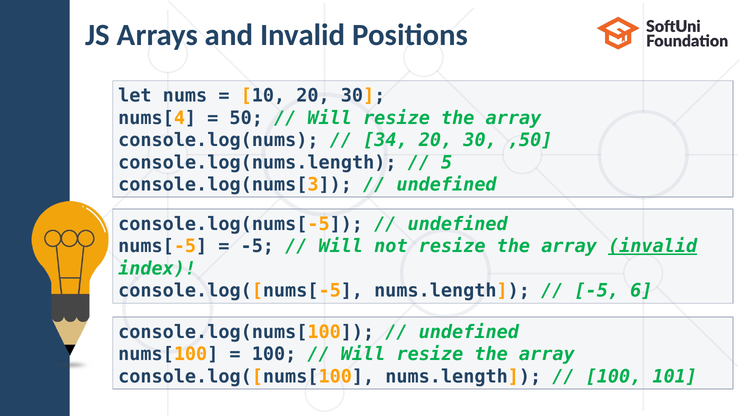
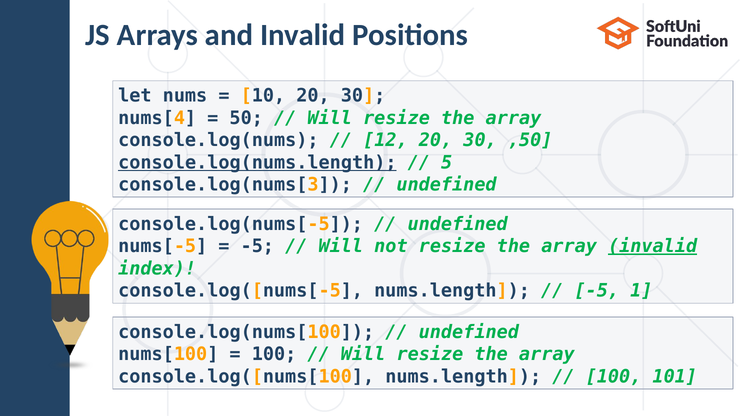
34: 34 -> 12
console.log(nums.length underline: none -> present
6: 6 -> 1
